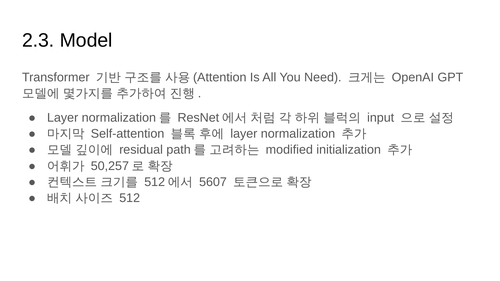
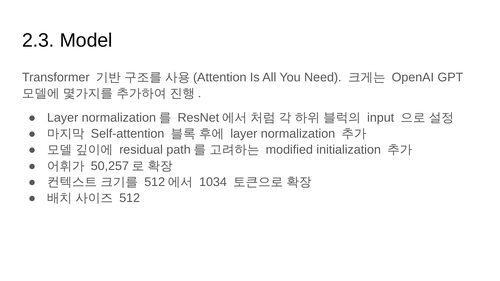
5607: 5607 -> 1034
